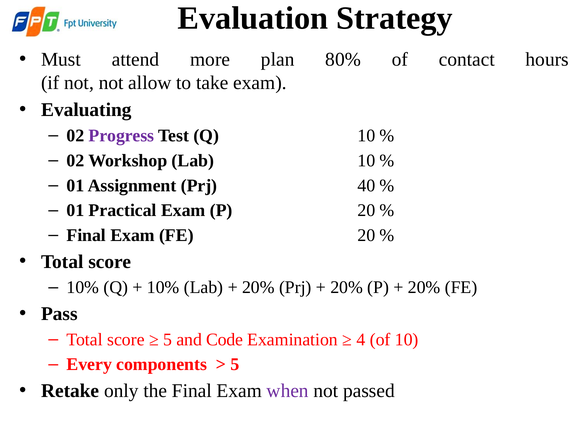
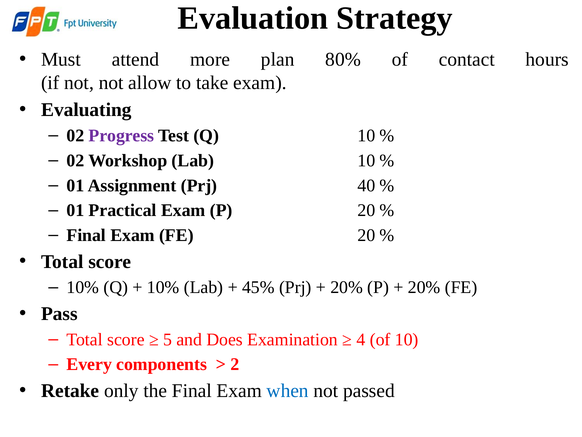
20% at (258, 287): 20% -> 45%
Code: Code -> Does
5 at (235, 364): 5 -> 2
when colour: purple -> blue
